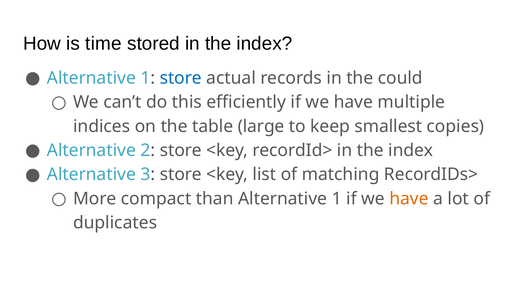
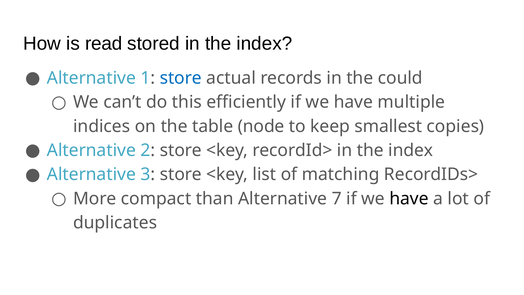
time: time -> read
large: large -> node
than Alternative 1: 1 -> 7
have at (409, 198) colour: orange -> black
